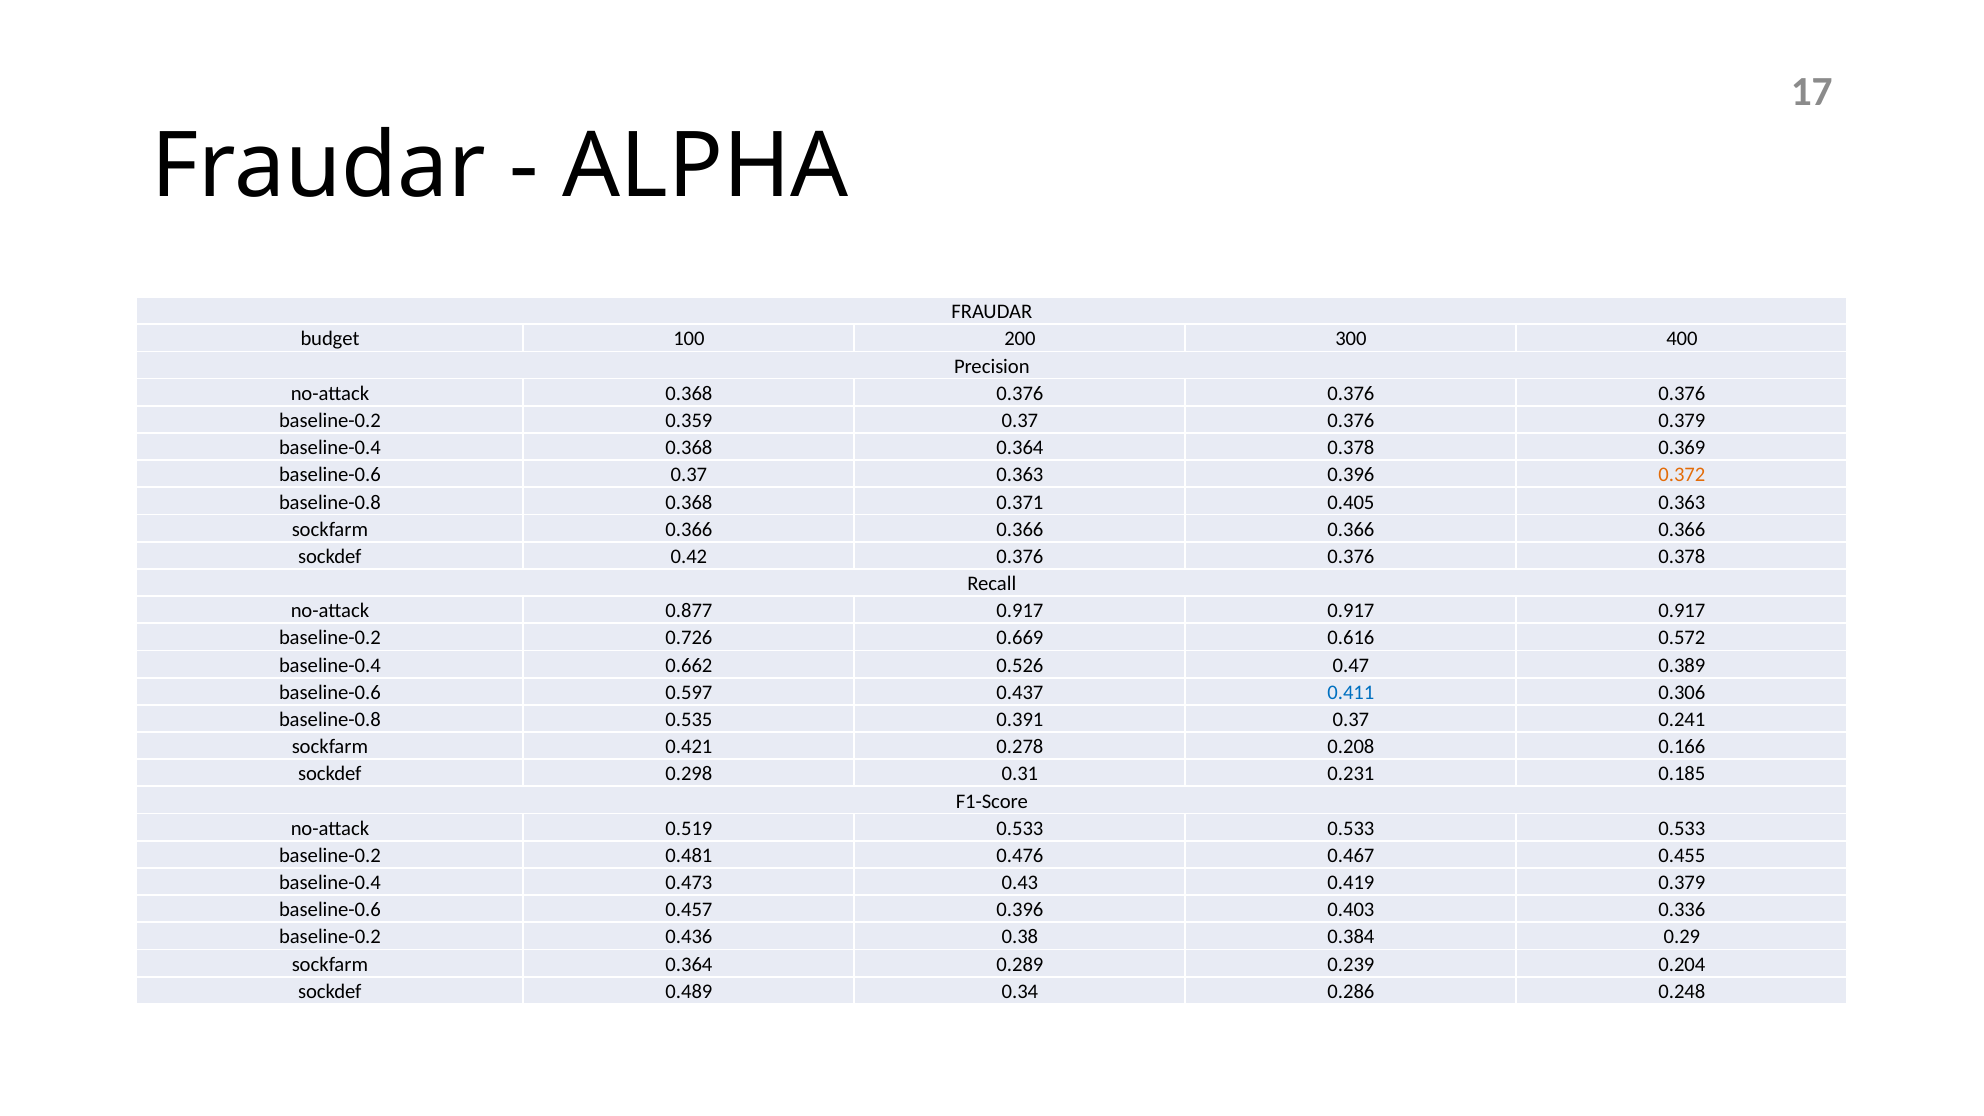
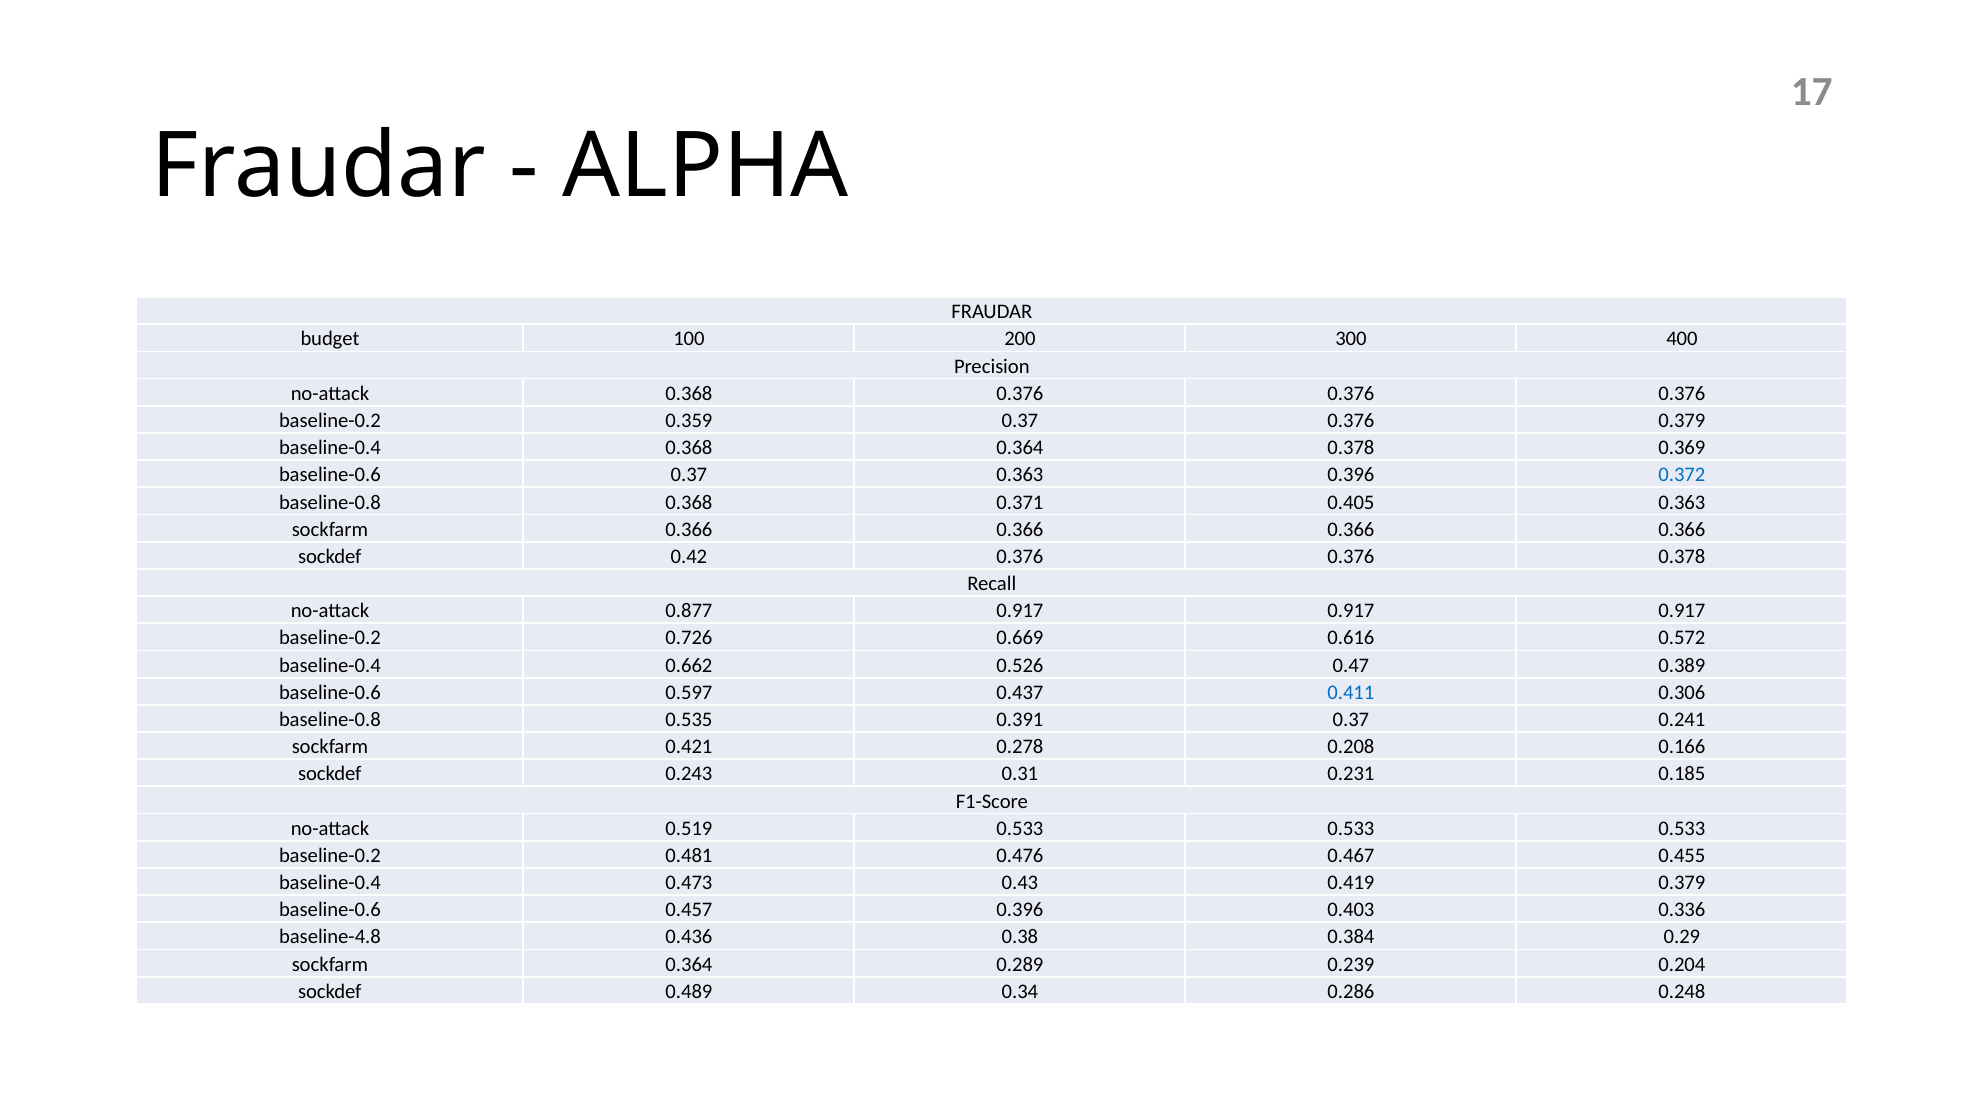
0.372 colour: orange -> blue
0.298: 0.298 -> 0.243
baseline-0.2 at (330, 937): baseline-0.2 -> baseline-4.8
